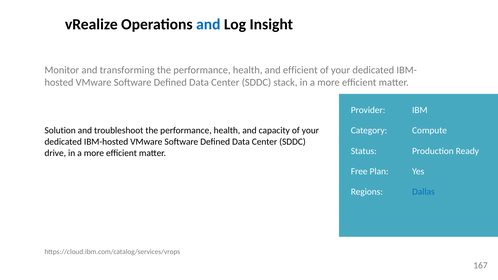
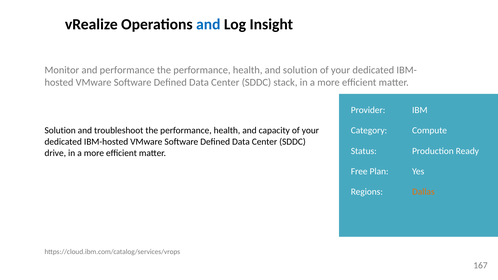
and transforming: transforming -> performance
and efficient: efficient -> solution
Dallas colour: blue -> orange
